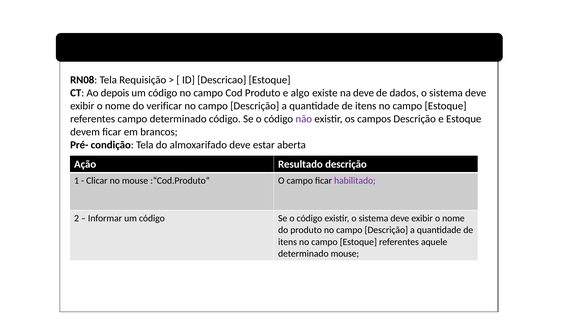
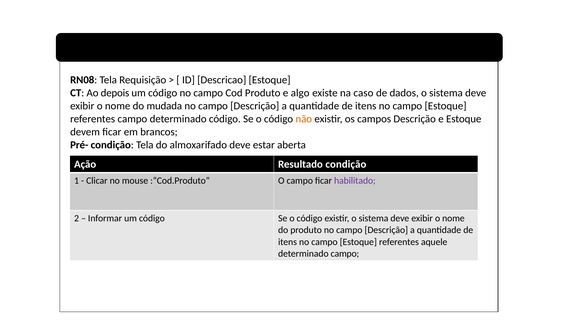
na deve: deve -> caso
verificar: verificar -> mudada
não colour: purple -> orange
Resultado descrição: descrição -> condição
determinado mouse: mouse -> campo
